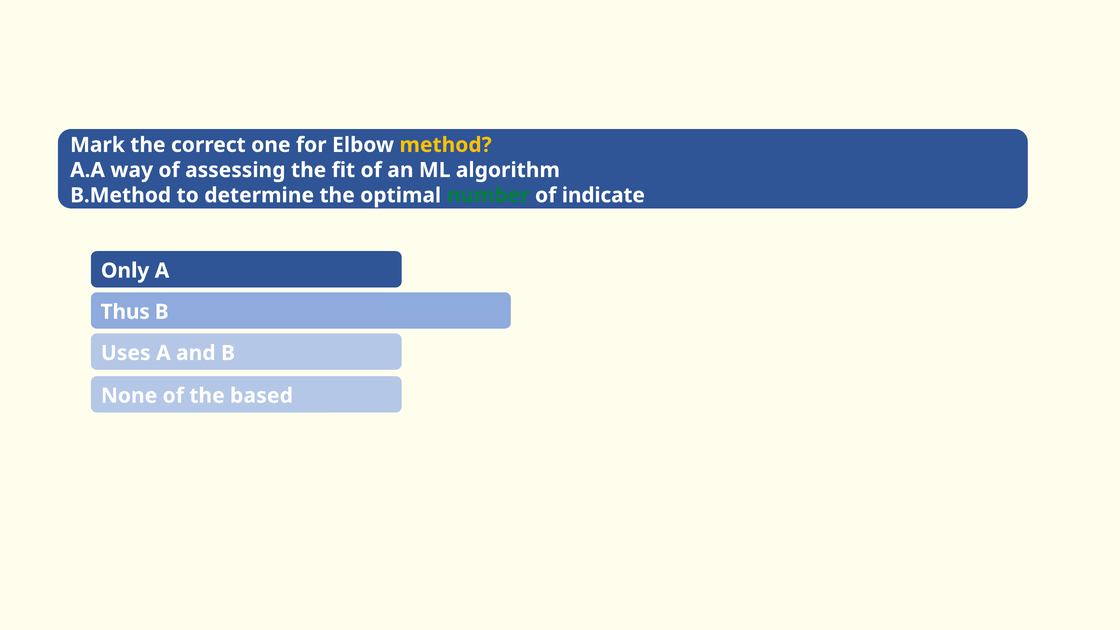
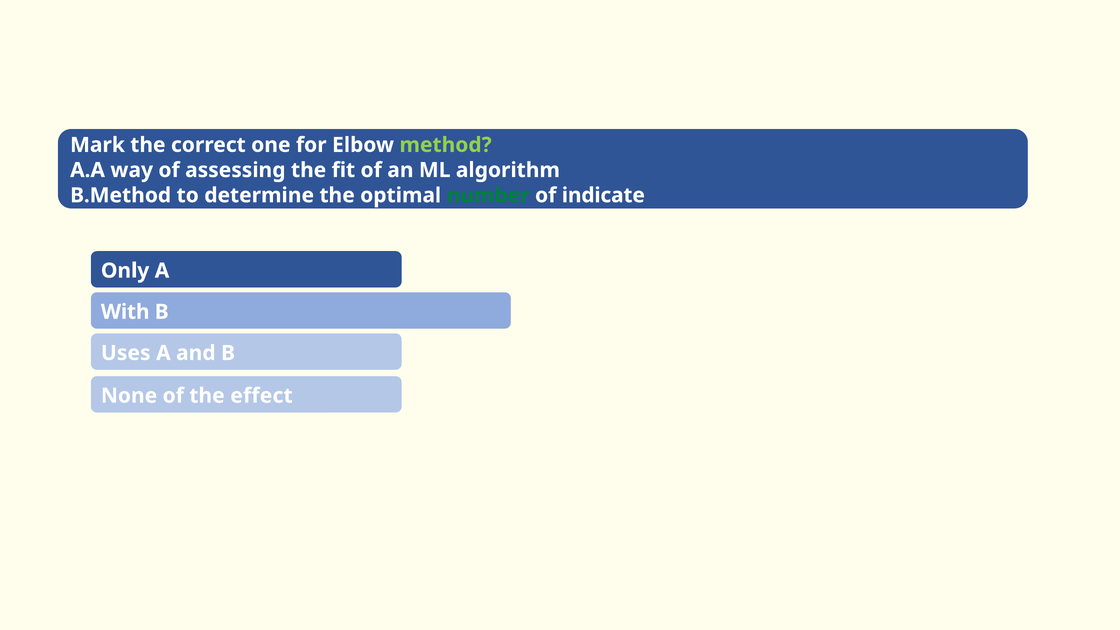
method colour: yellow -> light green
Thus: Thus -> With
based: based -> effect
